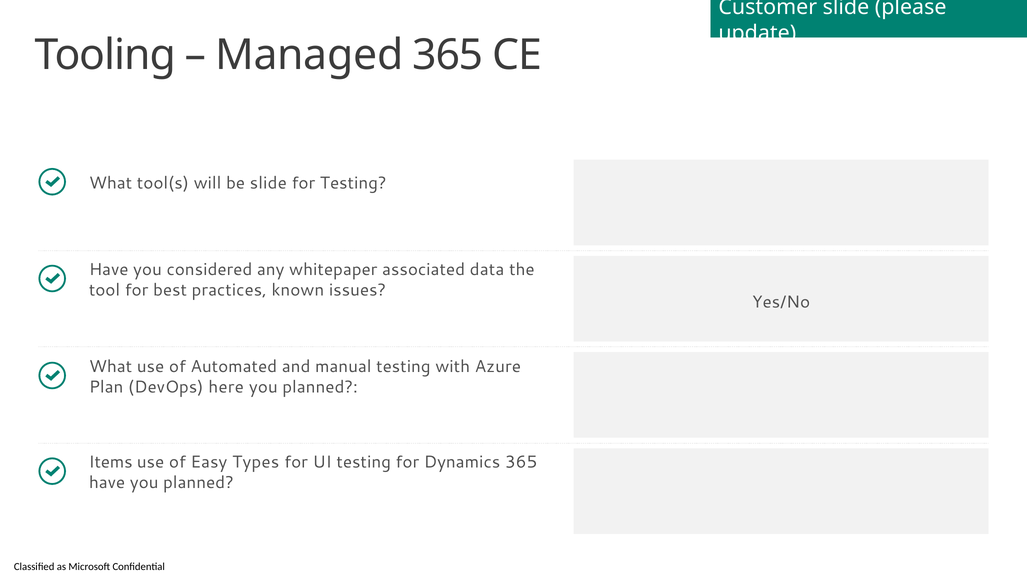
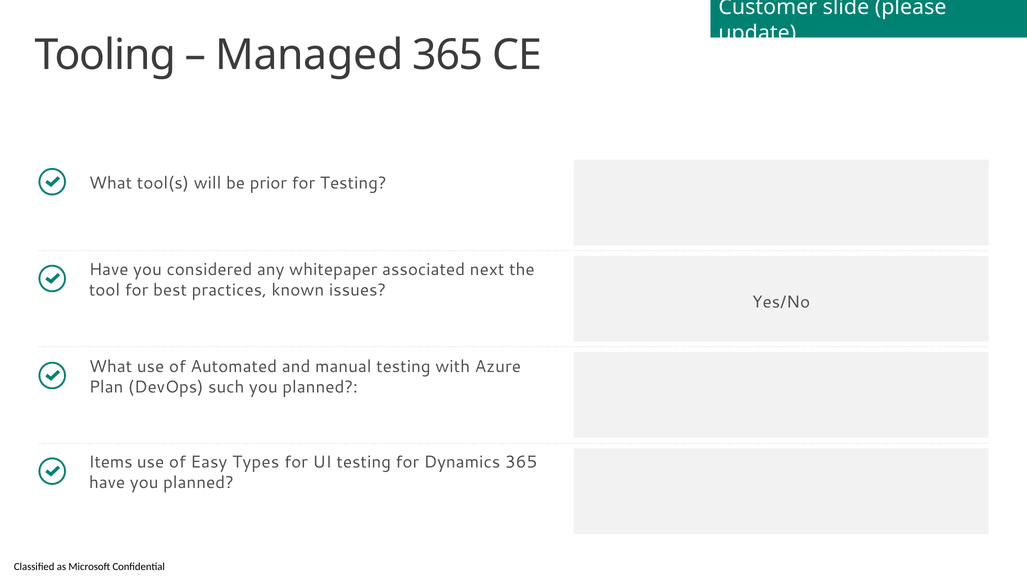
be slide: slide -> prior
data: data -> next
here: here -> such
